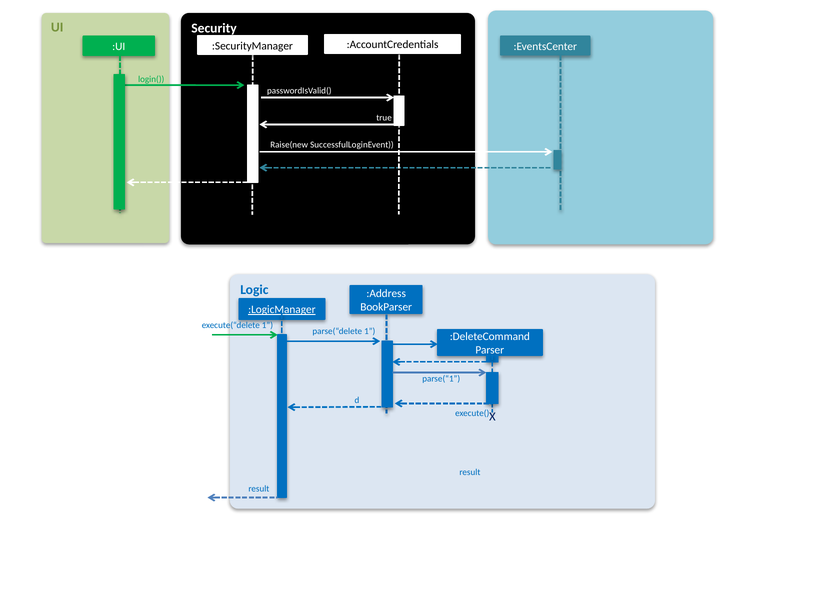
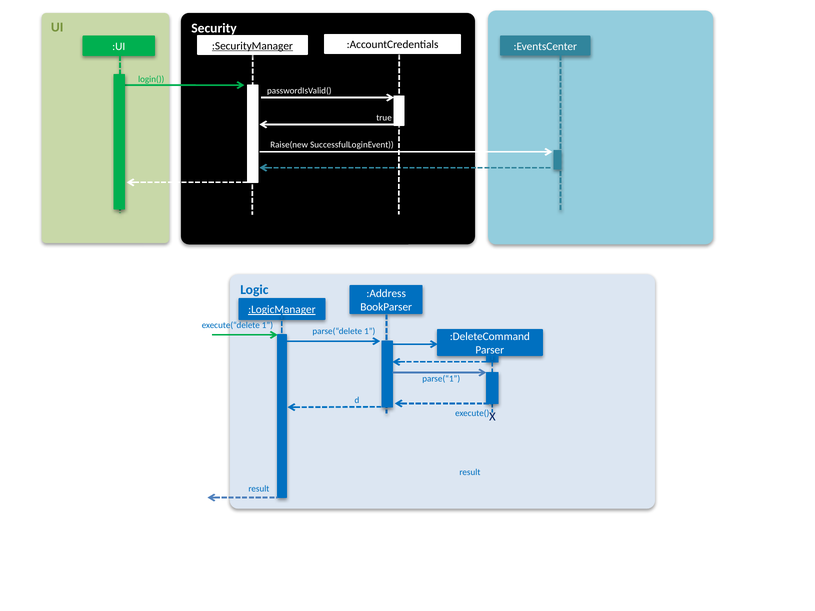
:SecurityManager underline: none -> present
